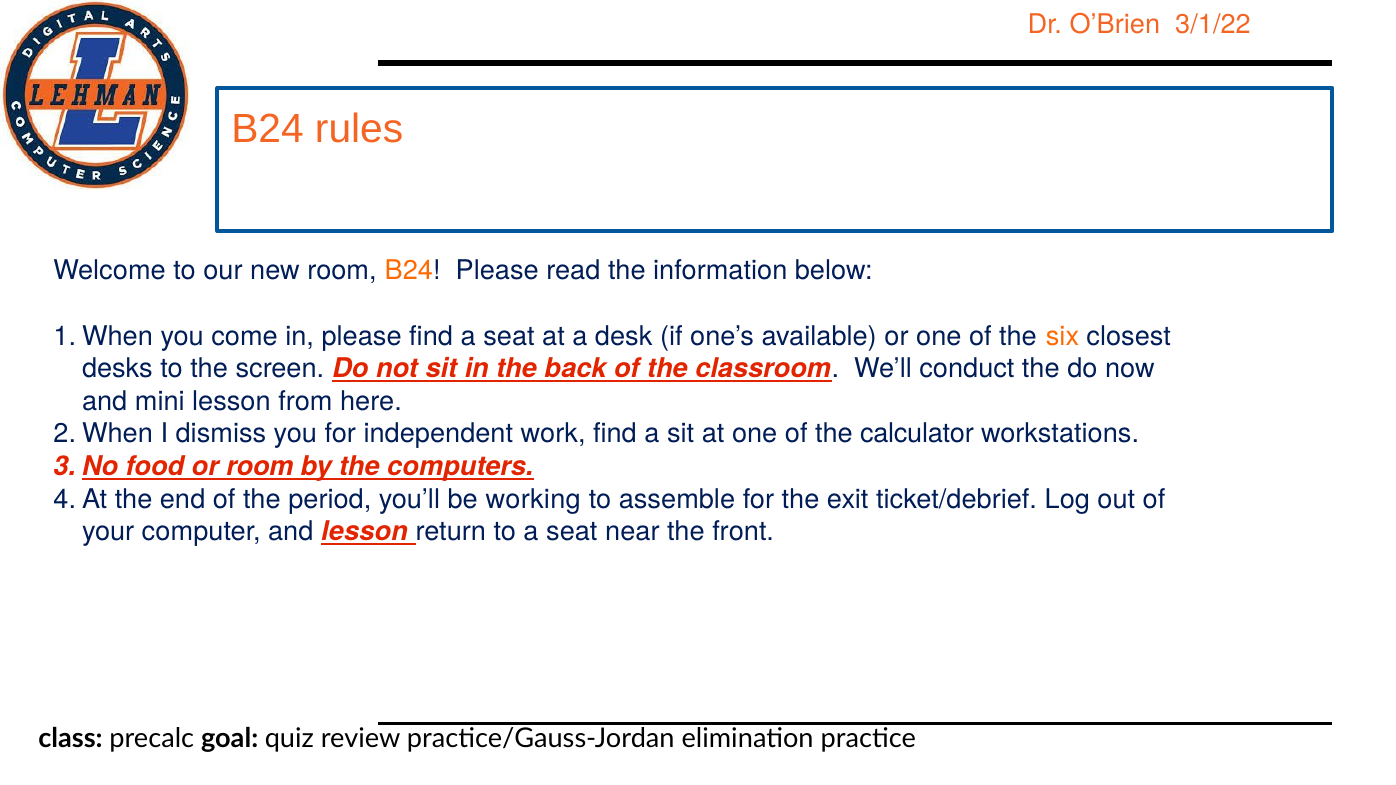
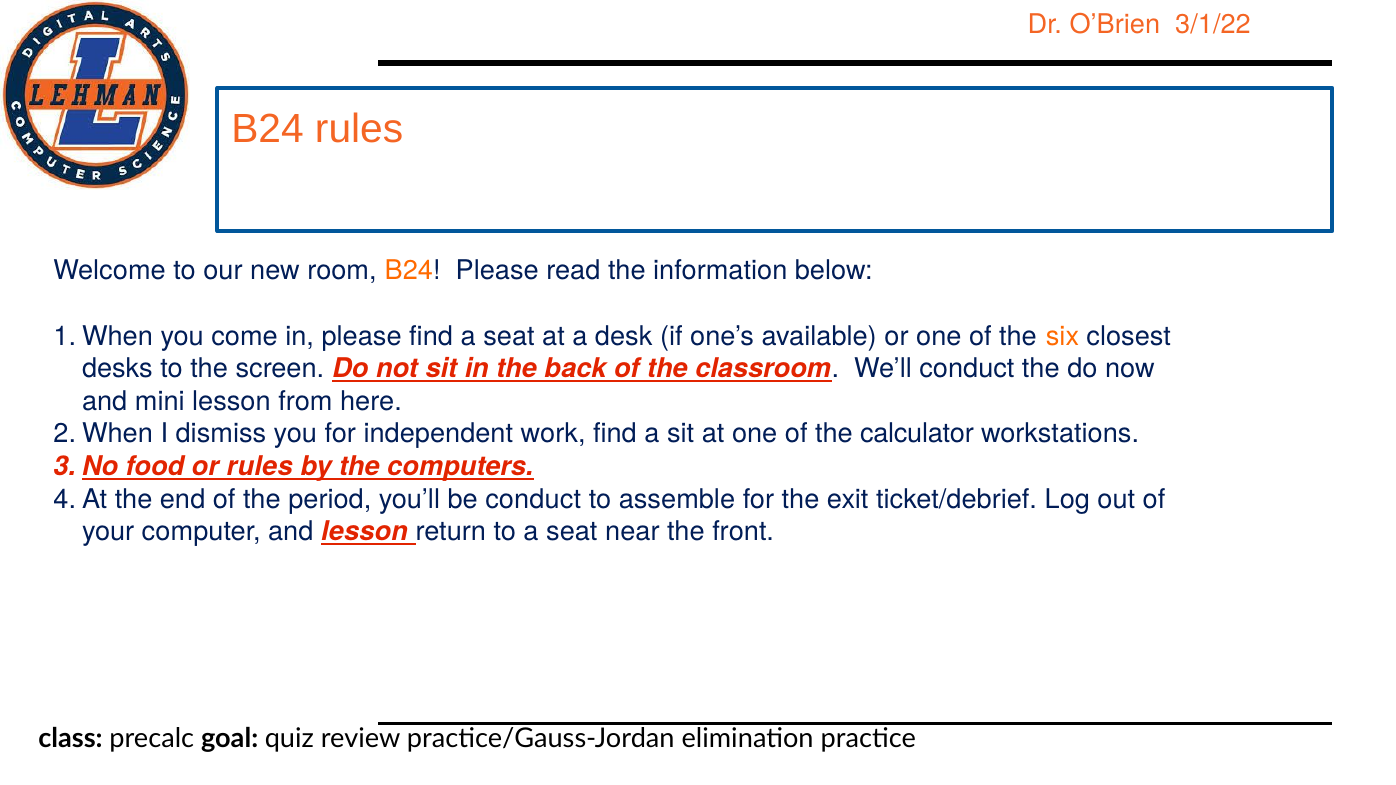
or room: room -> rules
be working: working -> conduct
